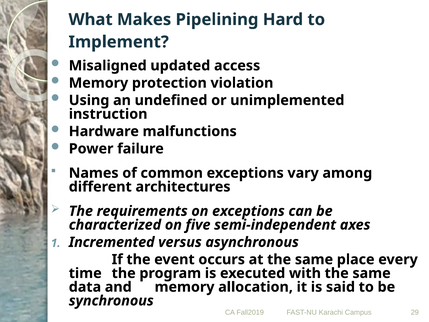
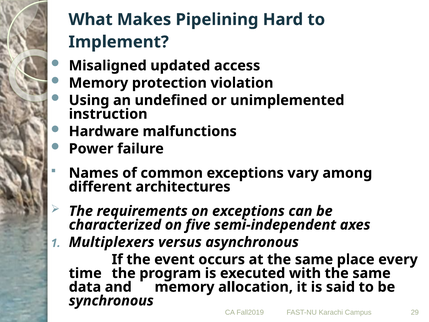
Incremented: Incremented -> Multiplexers
